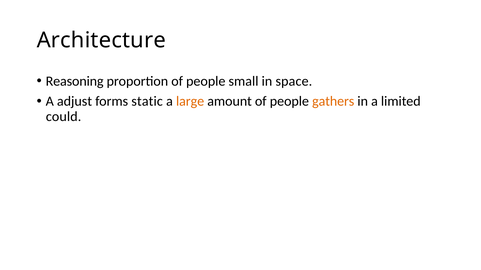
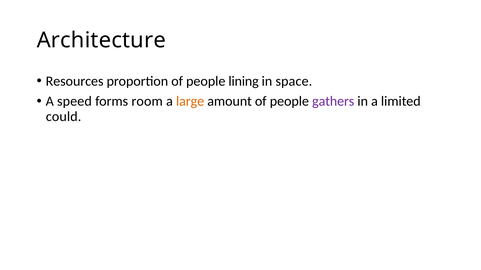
Reasoning: Reasoning -> Resources
small: small -> lining
adjust: adjust -> speed
static: static -> room
gathers colour: orange -> purple
